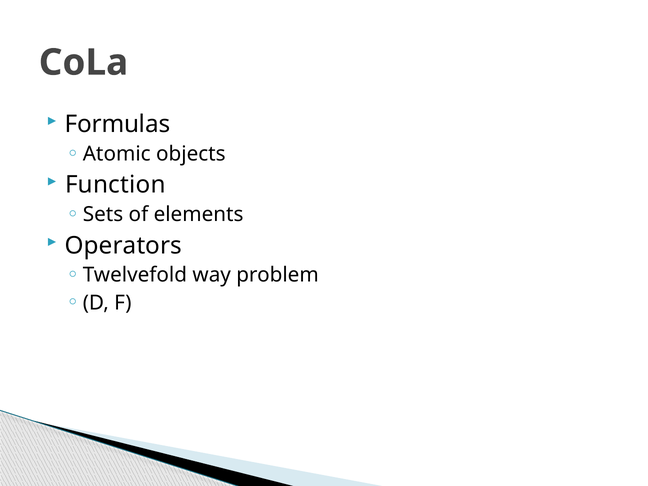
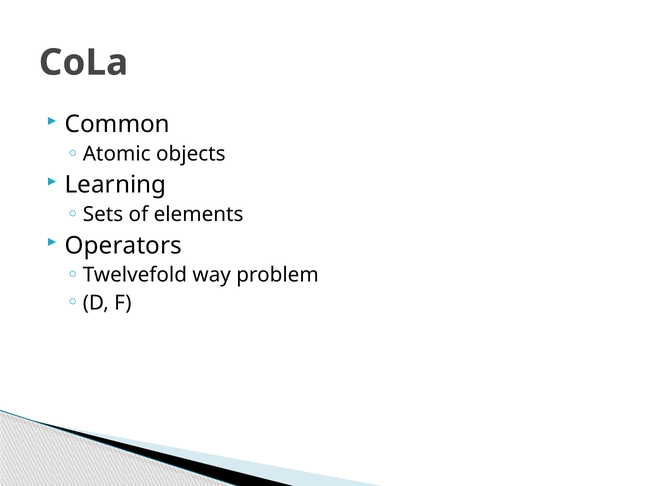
Formulas: Formulas -> Common
Function: Function -> Learning
